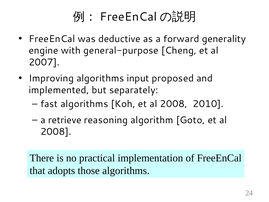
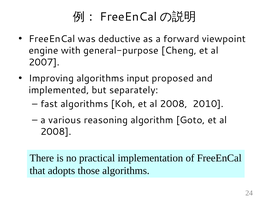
generality: generality -> viewpoint
retrieve: retrieve -> various
